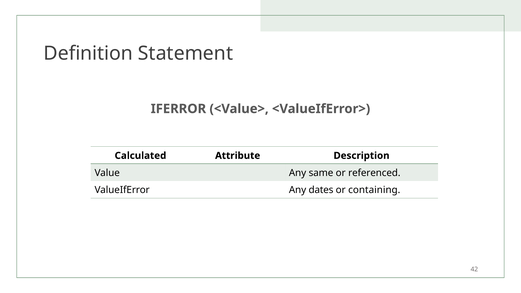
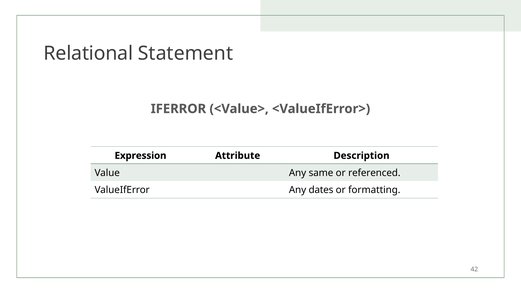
Definition: Definition -> Relational
Calculated: Calculated -> Expression
containing: containing -> formatting
